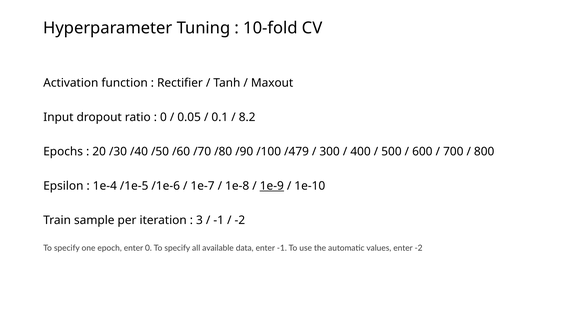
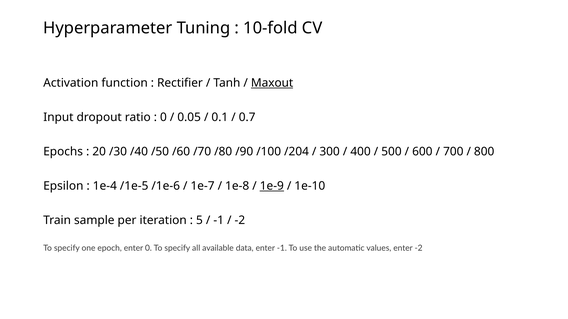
Maxout underline: none -> present
8.2: 8.2 -> 0.7
/479: /479 -> /204
3: 3 -> 5
